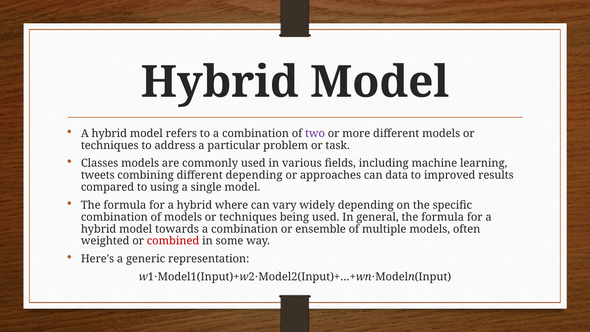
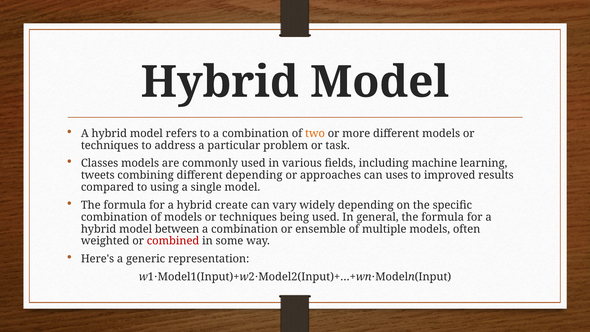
two colour: purple -> orange
data: data -> uses
where: where -> create
towards: towards -> between
